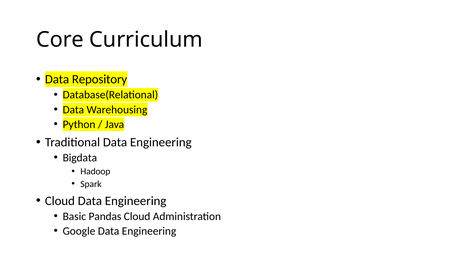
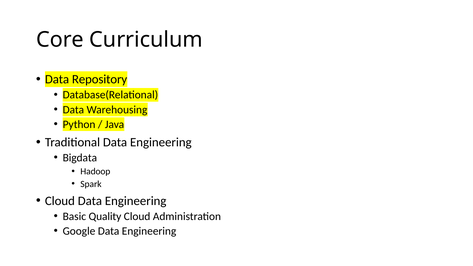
Pandas: Pandas -> Quality
